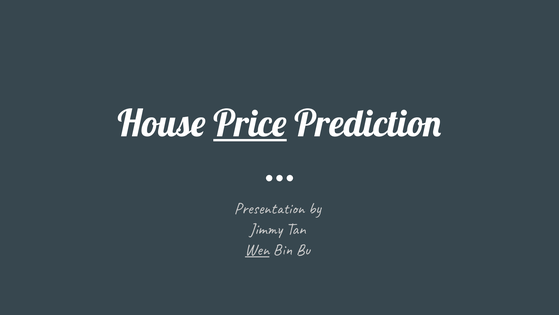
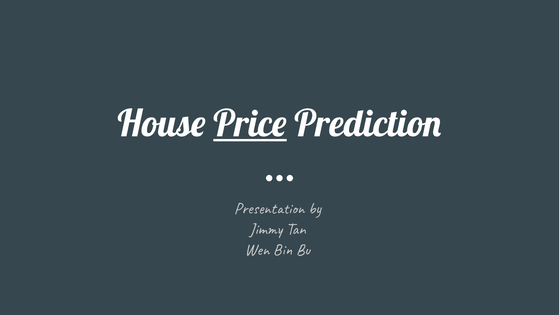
Wen underline: present -> none
